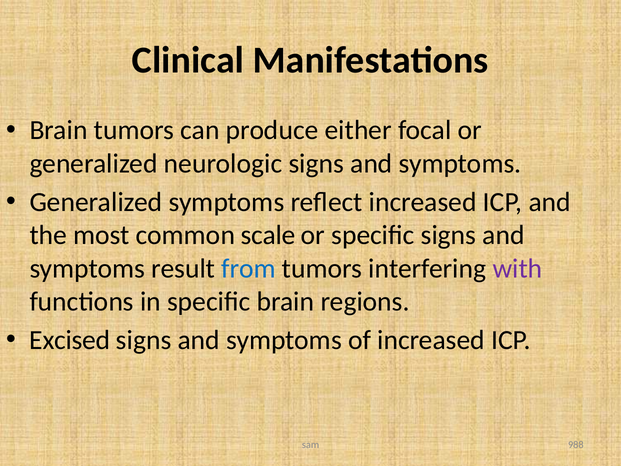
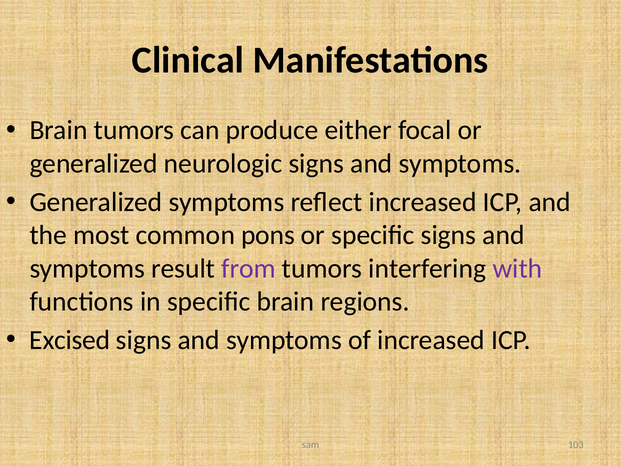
scale: scale -> pons
from colour: blue -> purple
988: 988 -> 103
